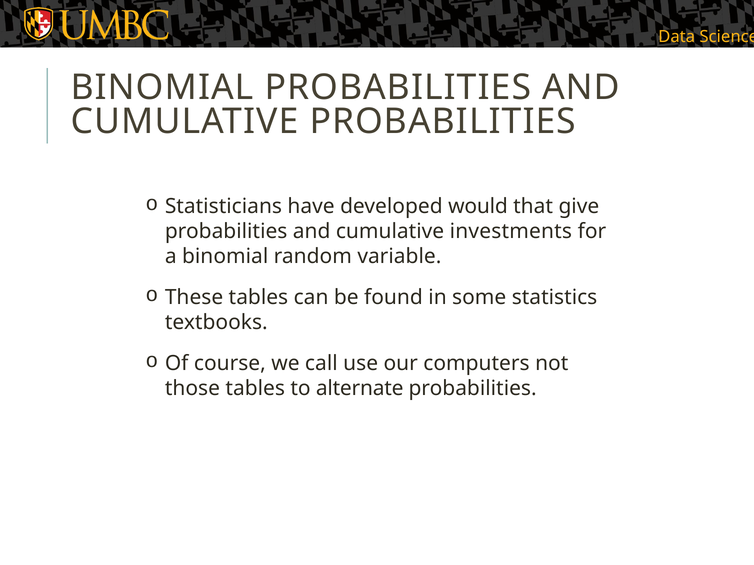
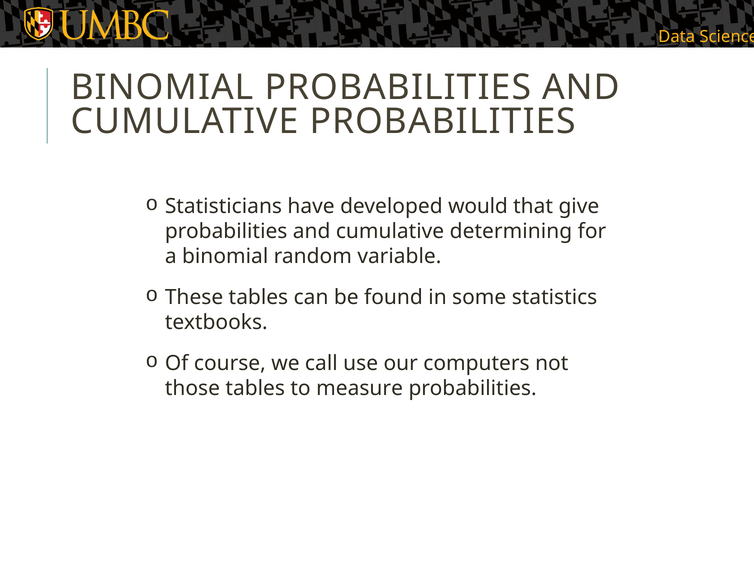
investments: investments -> determining
alternate: alternate -> measure
